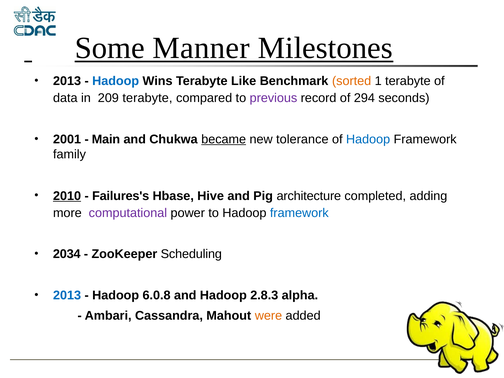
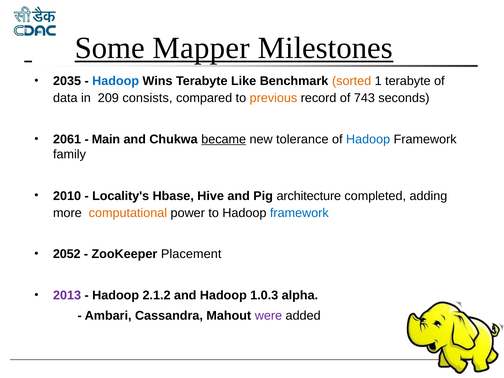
Manner: Manner -> Mapper
2013 at (67, 81): 2013 -> 2035
209 terabyte: terabyte -> consists
previous colour: purple -> orange
294: 294 -> 743
2001: 2001 -> 2061
2010 underline: present -> none
Failures's: Failures's -> Locality's
computational colour: purple -> orange
2034: 2034 -> 2052
Scheduling: Scheduling -> Placement
2013 at (67, 295) colour: blue -> purple
6.0.8: 6.0.8 -> 2.1.2
2.8.3: 2.8.3 -> 1.0.3
were colour: orange -> purple
